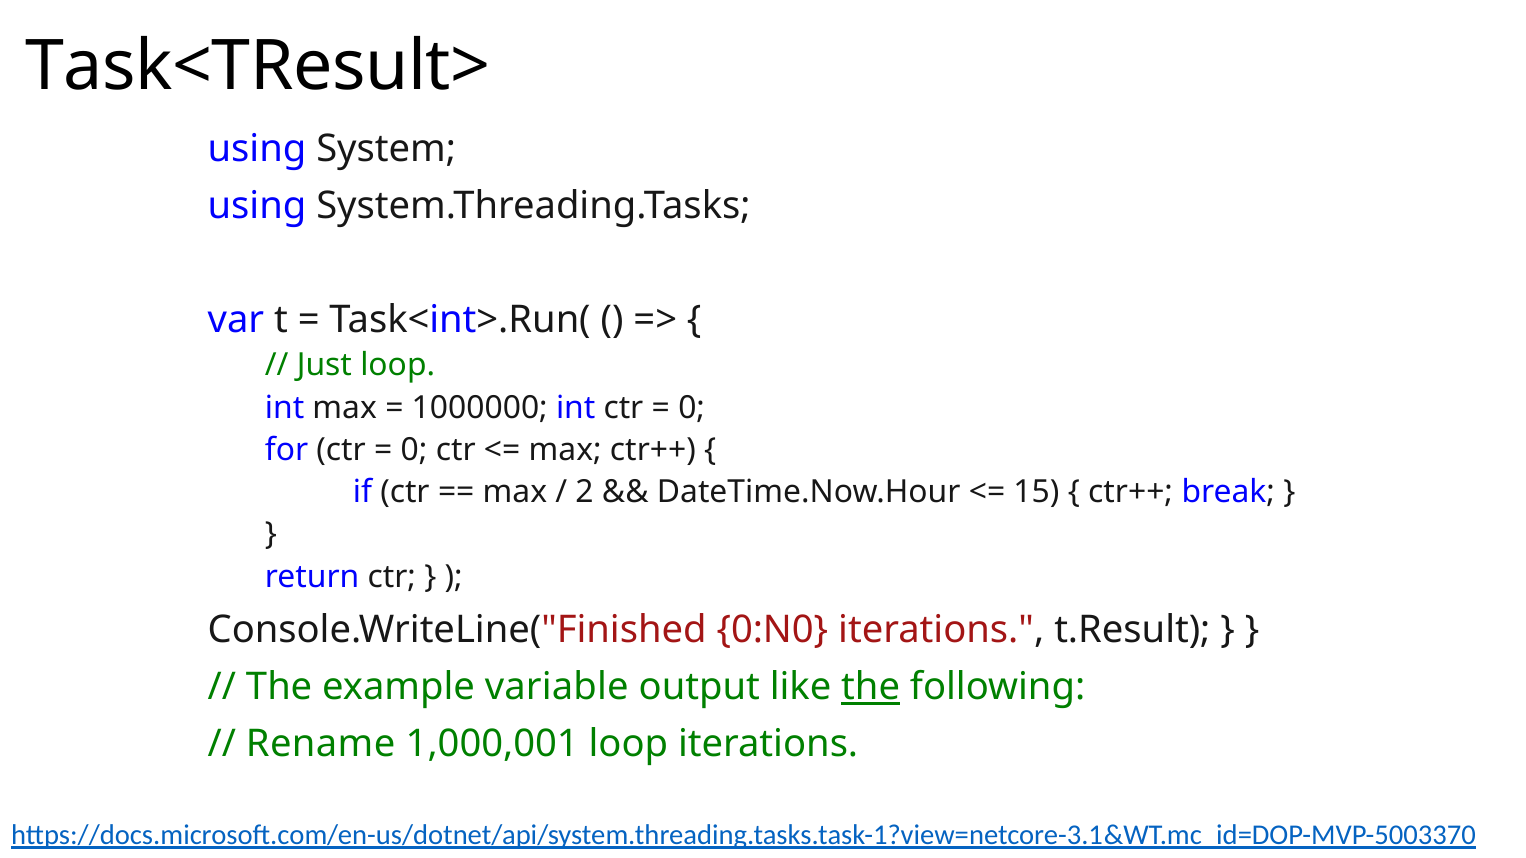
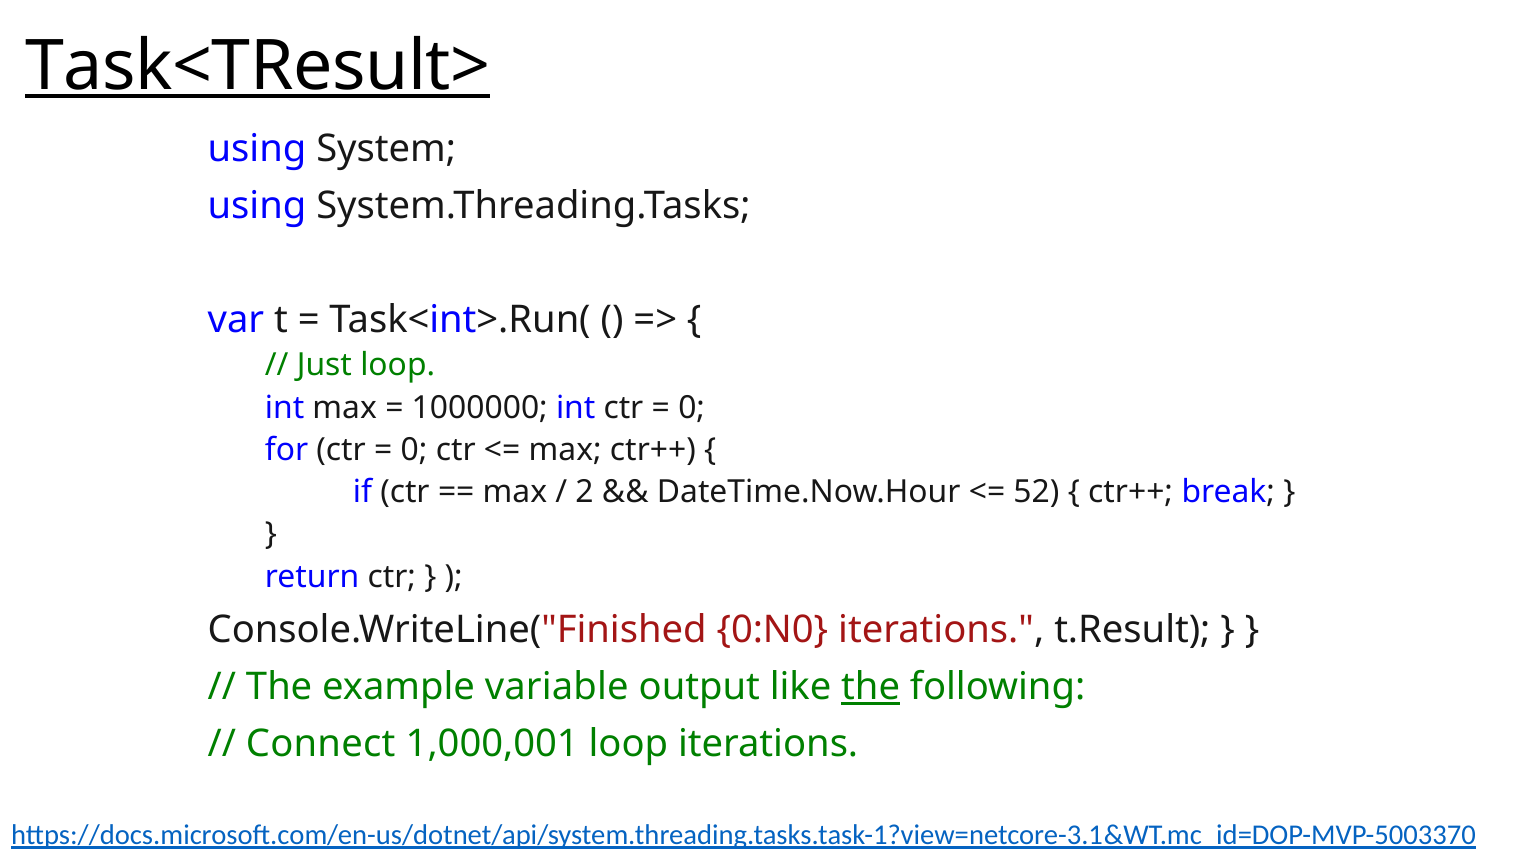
Task<TResult> underline: none -> present
15: 15 -> 52
Rename: Rename -> Connect
